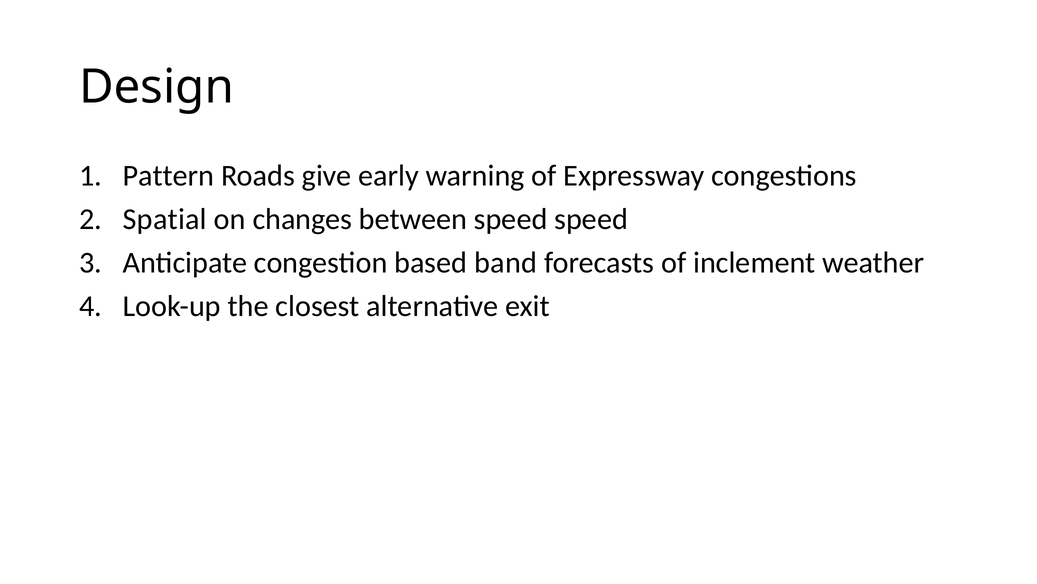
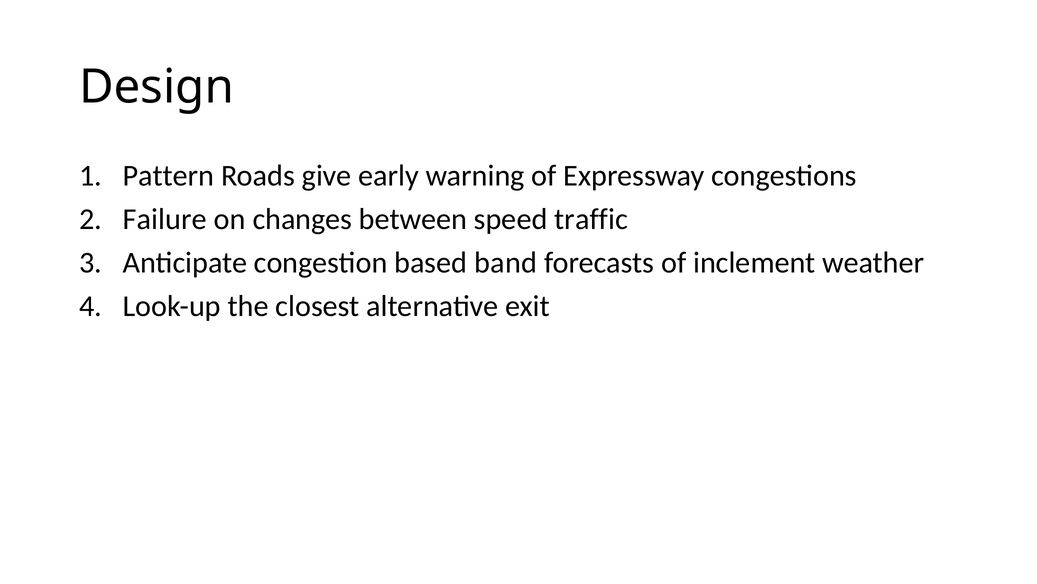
Spatial: Spatial -> Failure
speed speed: speed -> traffic
